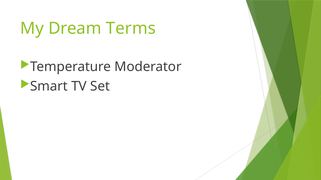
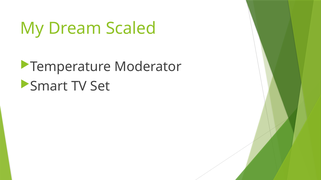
Terms: Terms -> Scaled
